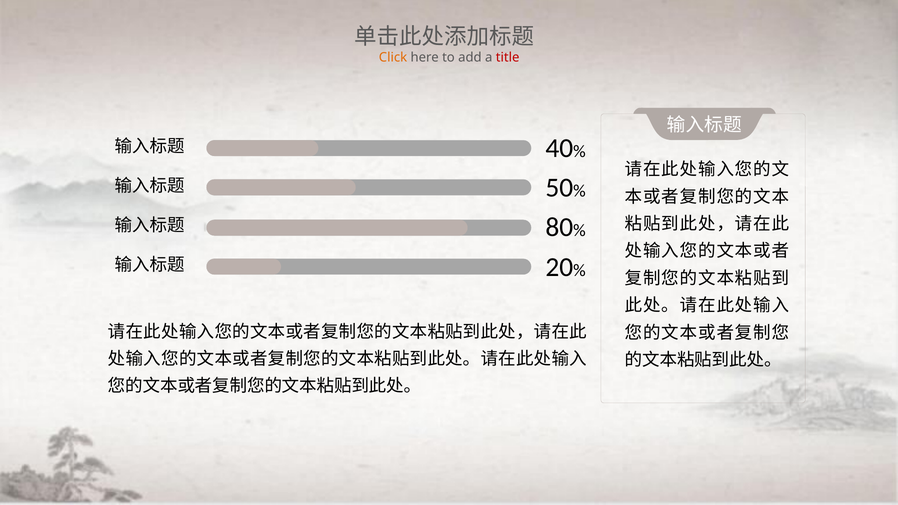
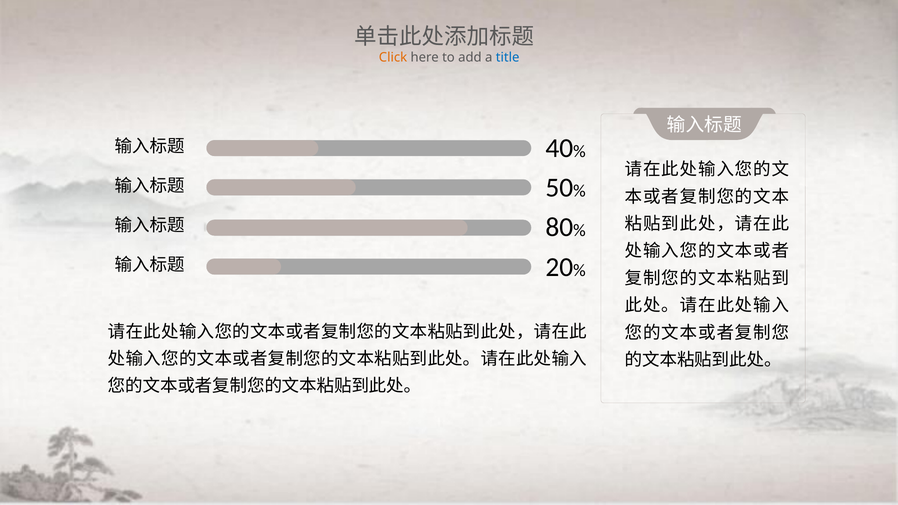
title colour: red -> blue
